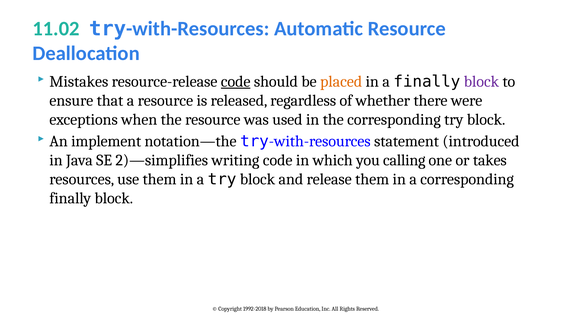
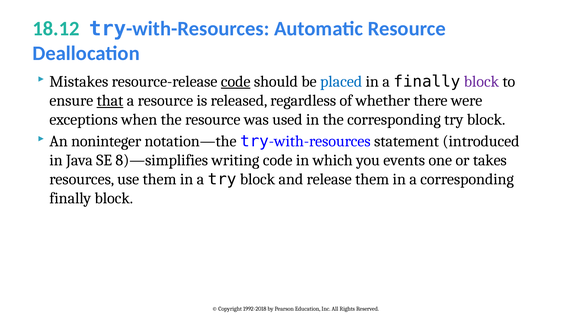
11.02: 11.02 -> 18.12
placed colour: orange -> blue
that underline: none -> present
implement: implement -> noninteger
2)—simplifies: 2)—simplifies -> 8)—simplifies
calling: calling -> events
